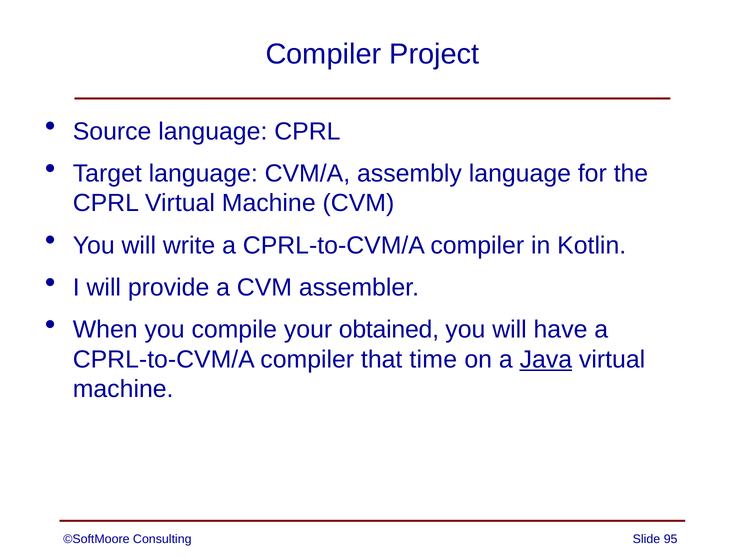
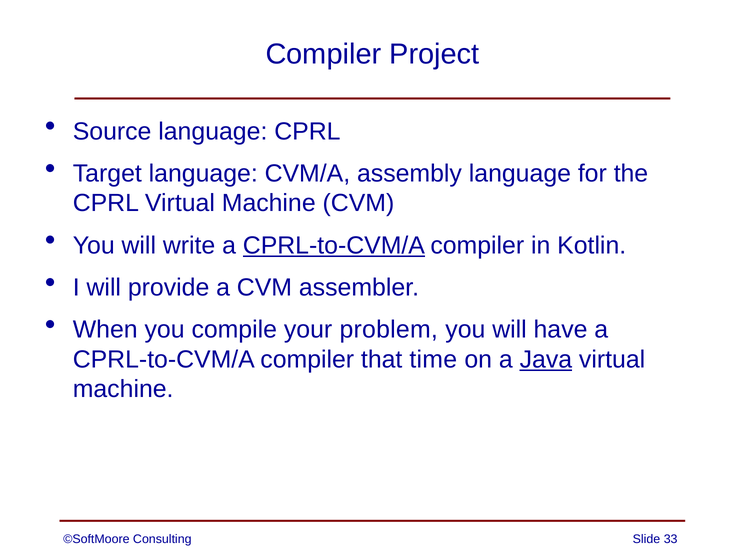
CPRL-to-CVM/A at (334, 246) underline: none -> present
obtained: obtained -> problem
95: 95 -> 33
